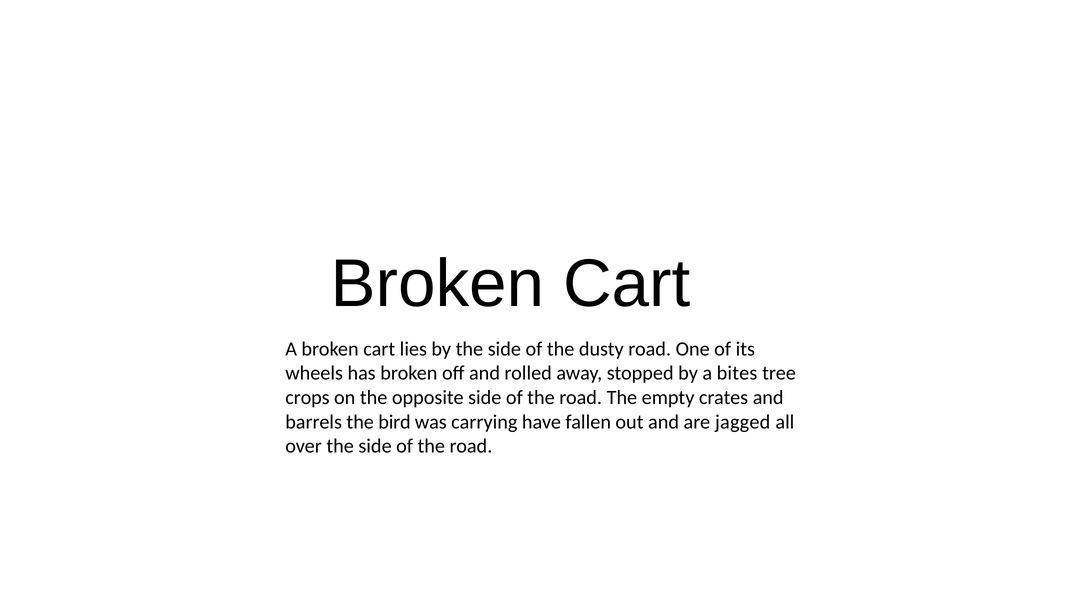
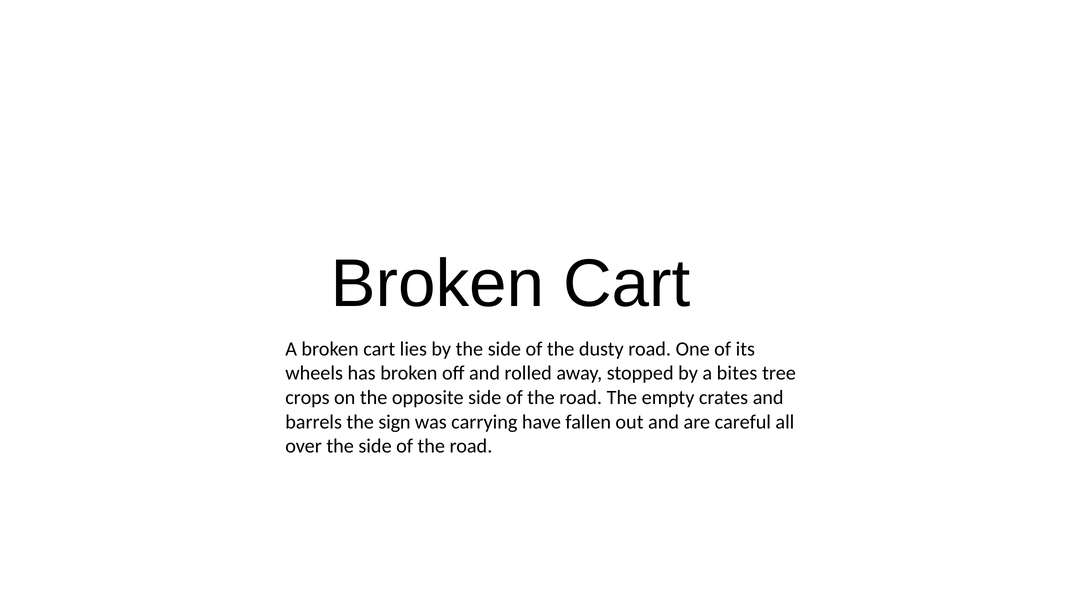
bird: bird -> sign
jagged: jagged -> careful
